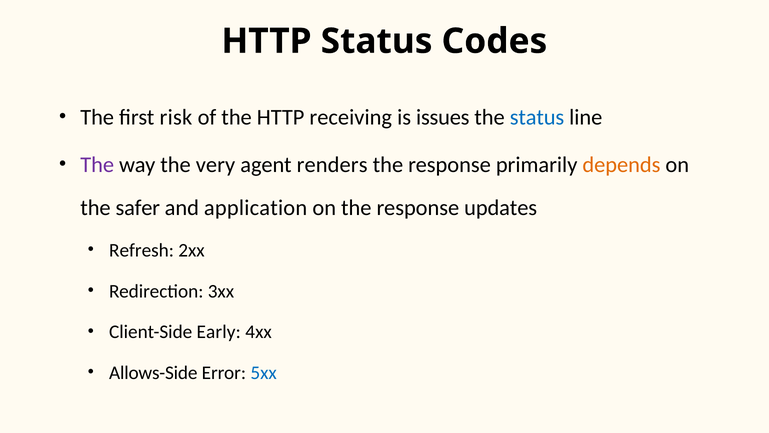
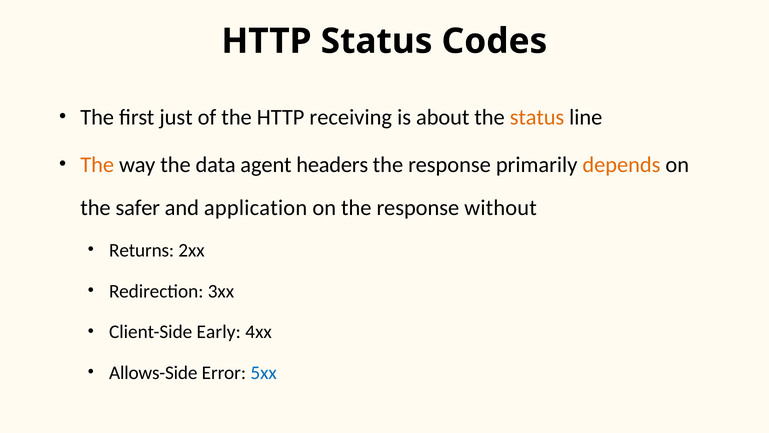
risk: risk -> just
issues: issues -> about
status at (537, 117) colour: blue -> orange
The at (97, 165) colour: purple -> orange
very: very -> data
renders: renders -> headers
updates: updates -> without
Refresh: Refresh -> Returns
